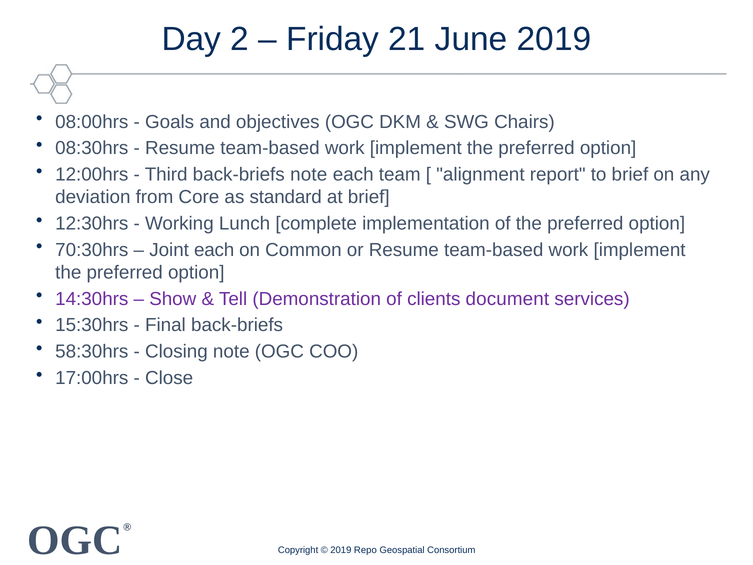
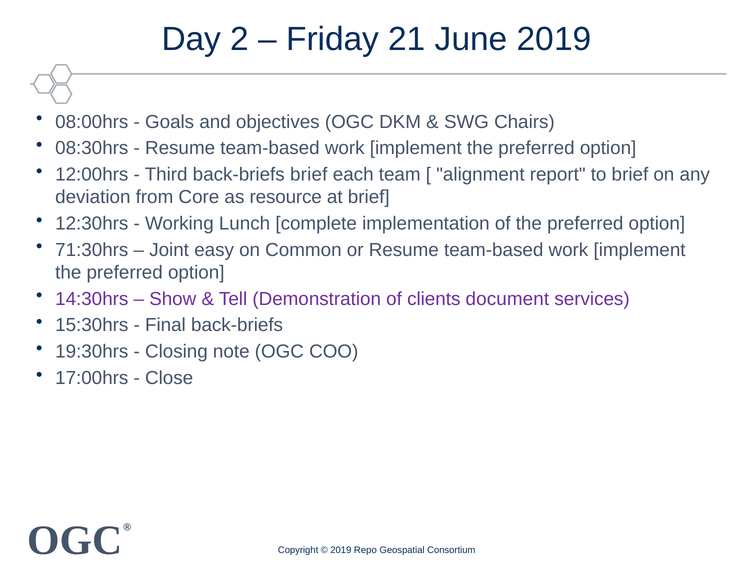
back-briefs note: note -> brief
standard: standard -> resource
70:30hrs: 70:30hrs -> 71:30hrs
Joint each: each -> easy
58:30hrs: 58:30hrs -> 19:30hrs
